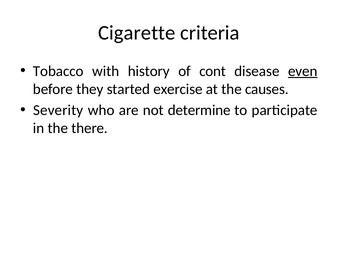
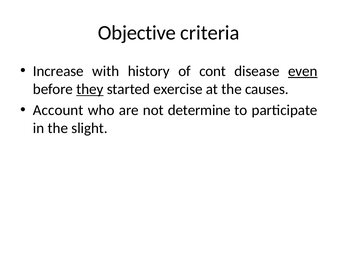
Cigarette: Cigarette -> Objective
Tobacco: Tobacco -> Increase
they underline: none -> present
Severity: Severity -> Account
there: there -> slight
